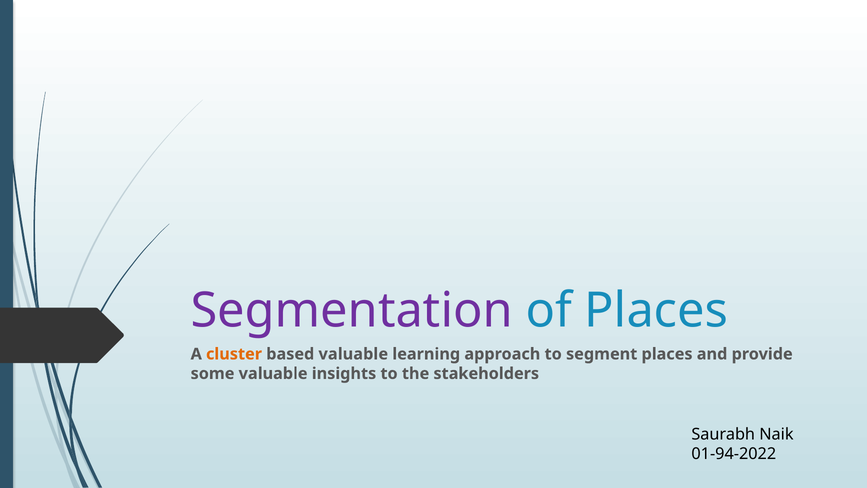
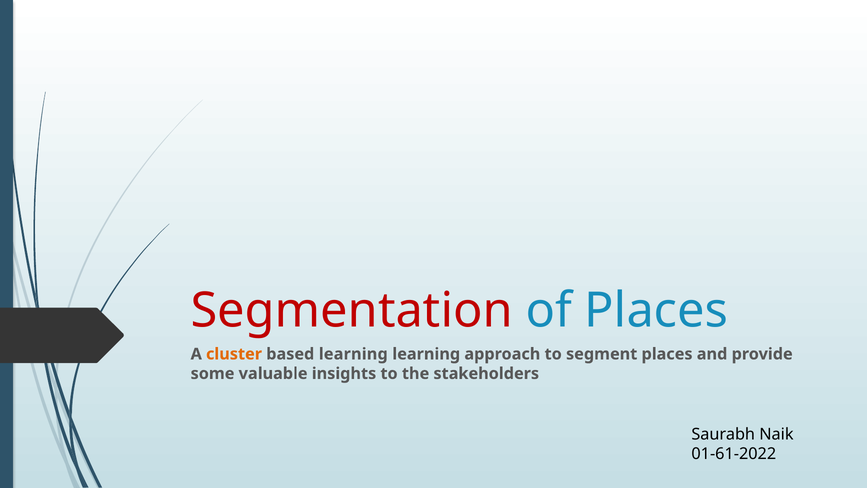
Segmentation colour: purple -> red
based valuable: valuable -> learning
01-94-2022: 01-94-2022 -> 01-61-2022
